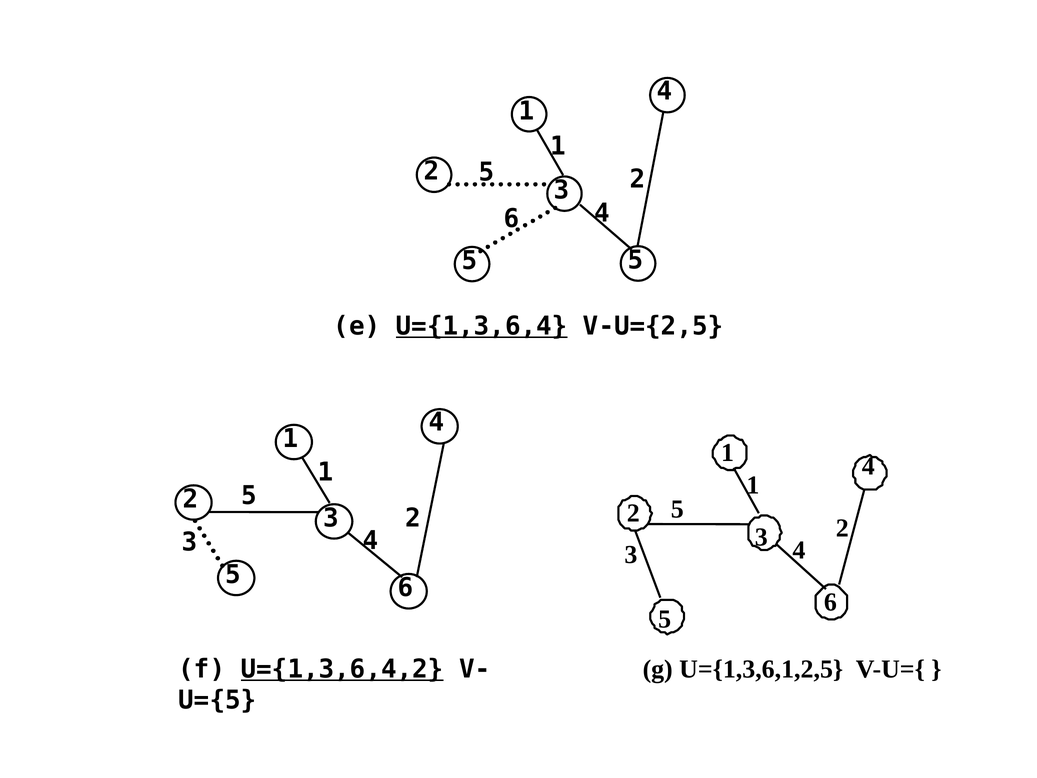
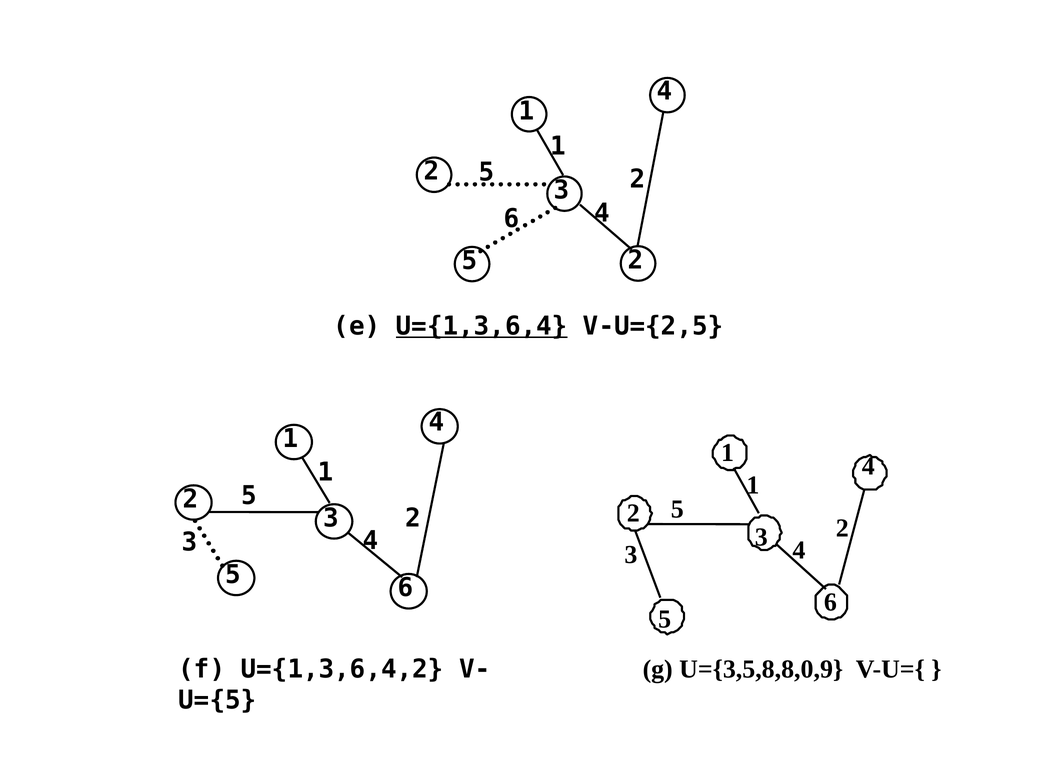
5 5: 5 -> 2
U={1,3,6,1,2,5: U={1,3,6,1,2,5 -> U={3,5,8,8,0,9
U={1,3,6,4,2 underline: present -> none
